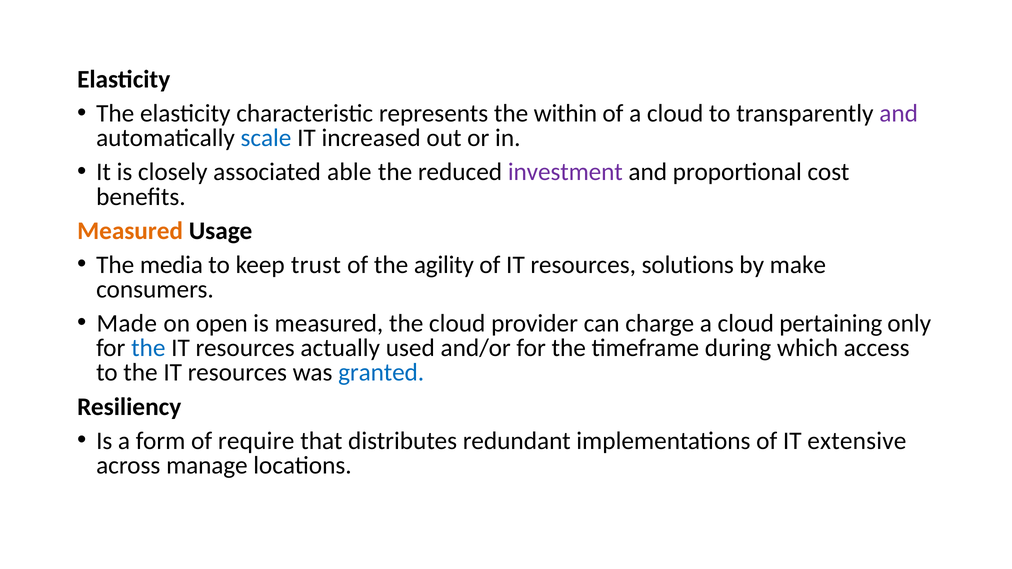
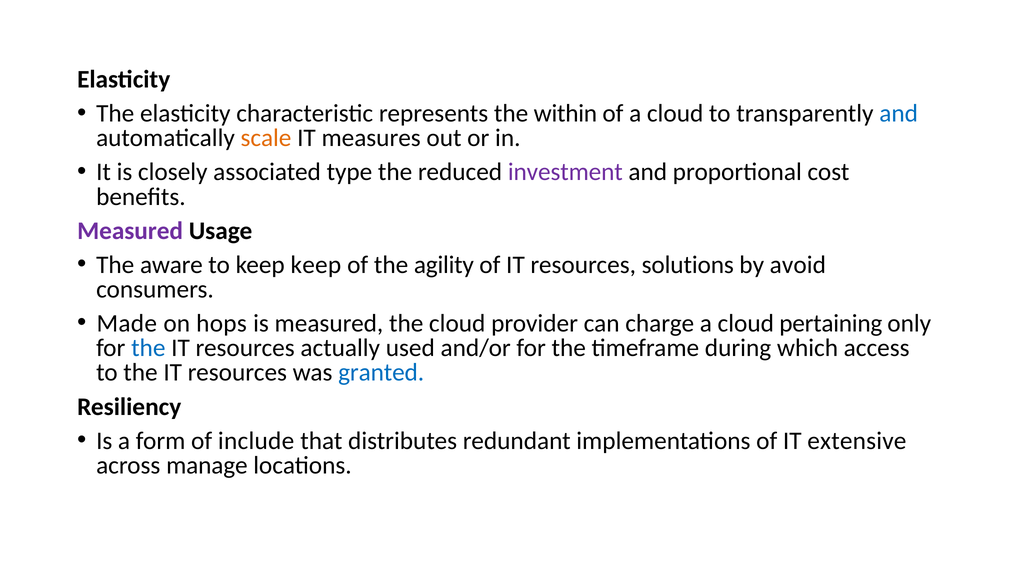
and at (899, 114) colour: purple -> blue
scale colour: blue -> orange
increased: increased -> measures
able: able -> type
Measured at (130, 231) colour: orange -> purple
media: media -> aware
keep trust: trust -> keep
make: make -> avoid
open: open -> hops
require: require -> include
